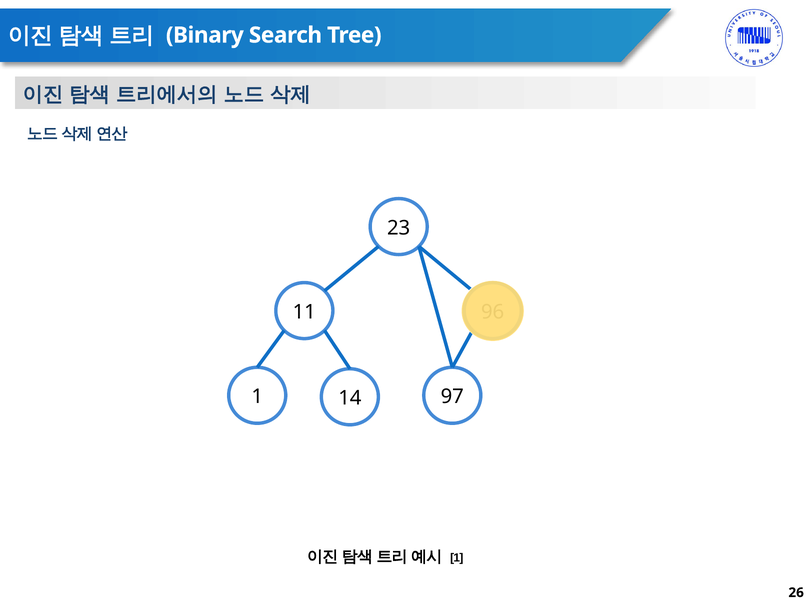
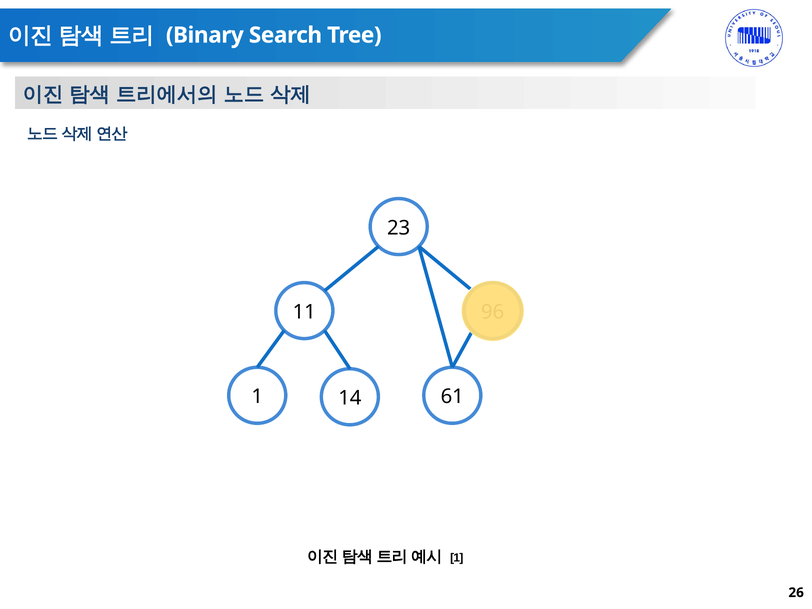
97: 97 -> 61
